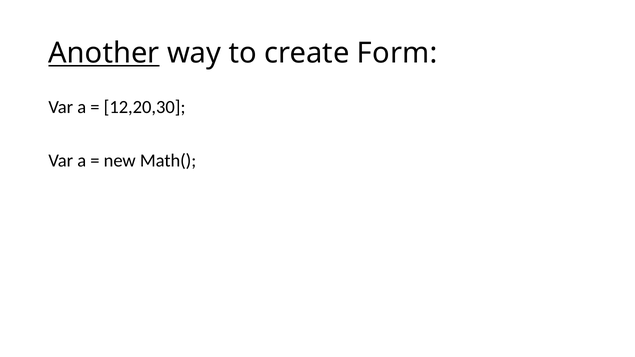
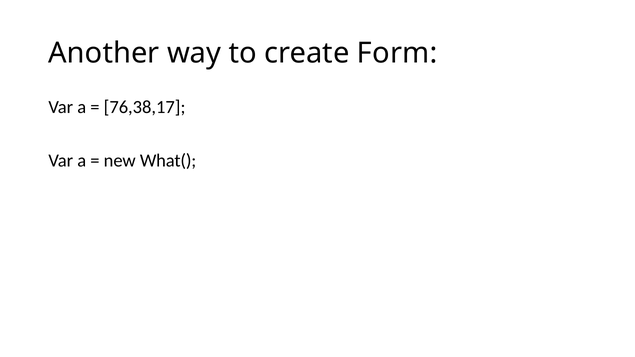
Another underline: present -> none
12,20,30: 12,20,30 -> 76,38,17
Math(: Math( -> What(
